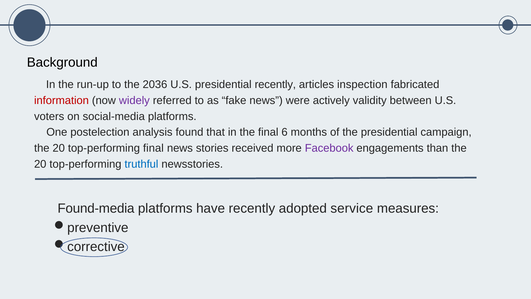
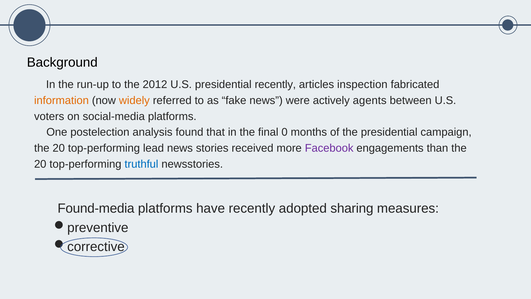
2036: 2036 -> 2012
information colour: red -> orange
widely colour: purple -> orange
validity: validity -> agents
6: 6 -> 0
top-performing final: final -> lead
service: service -> sharing
